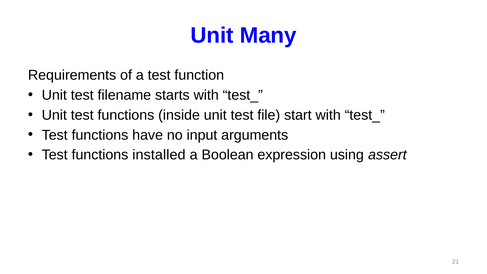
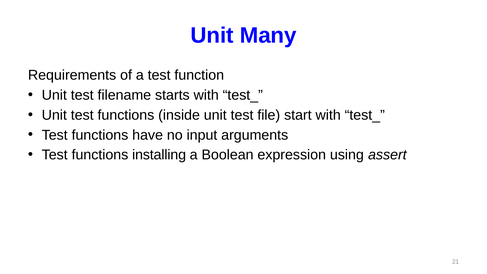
installed: installed -> installing
